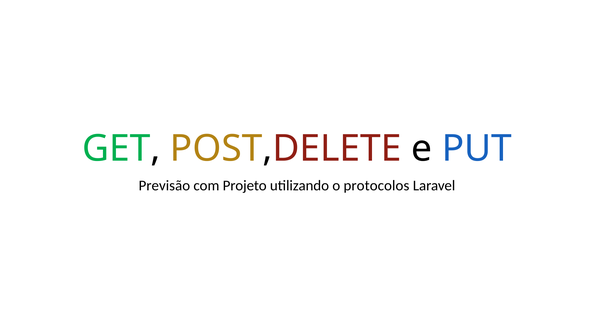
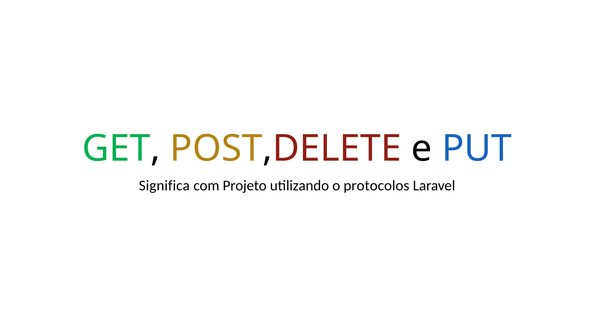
Previsão: Previsão -> Significa
